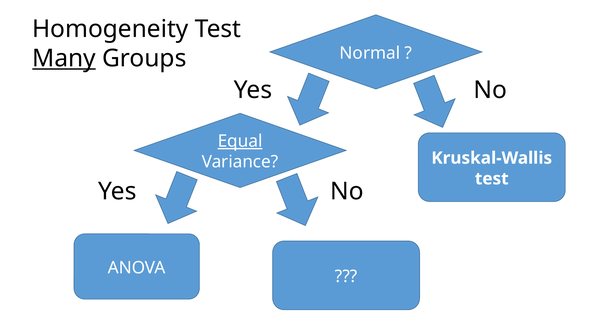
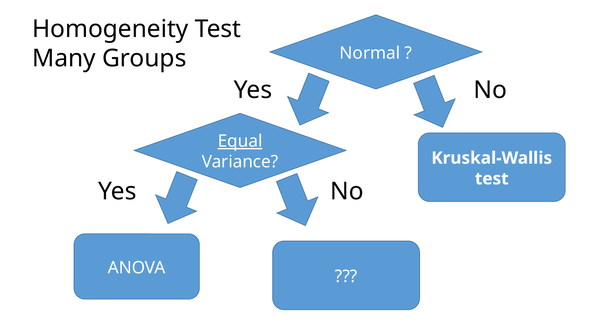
Many underline: present -> none
